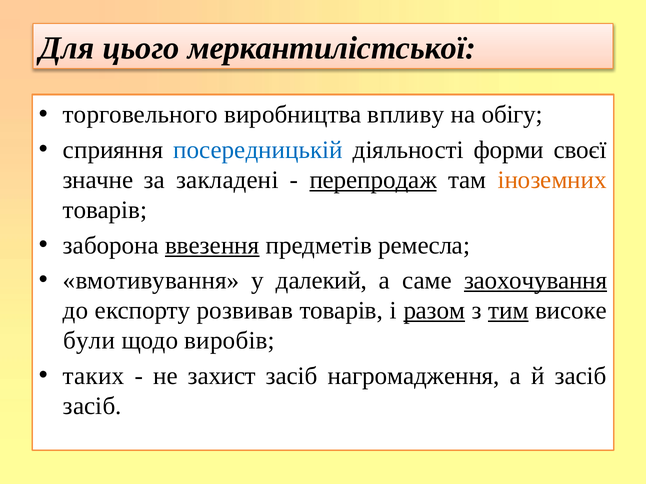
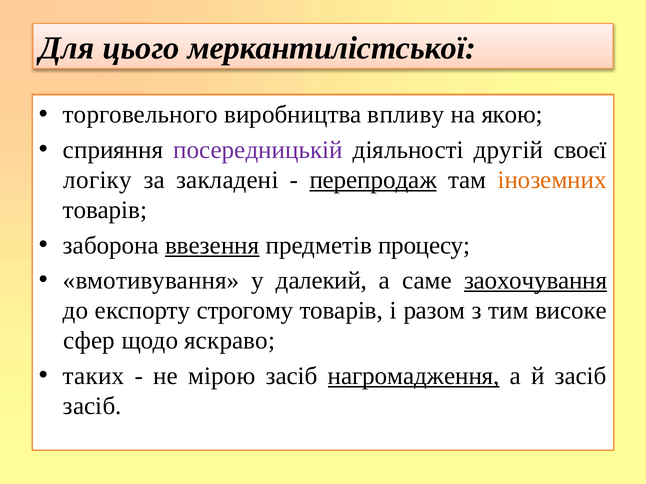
обігу: обігу -> якою
посередницькій colour: blue -> purple
форми: форми -> другій
значне: значне -> логіку
ремесла: ремесла -> процесу
розвивав: розвивав -> строгому
разом underline: present -> none
тим underline: present -> none
були: були -> сфер
виробів: виробів -> яскраво
захист: захист -> мірою
нагромадження underline: none -> present
